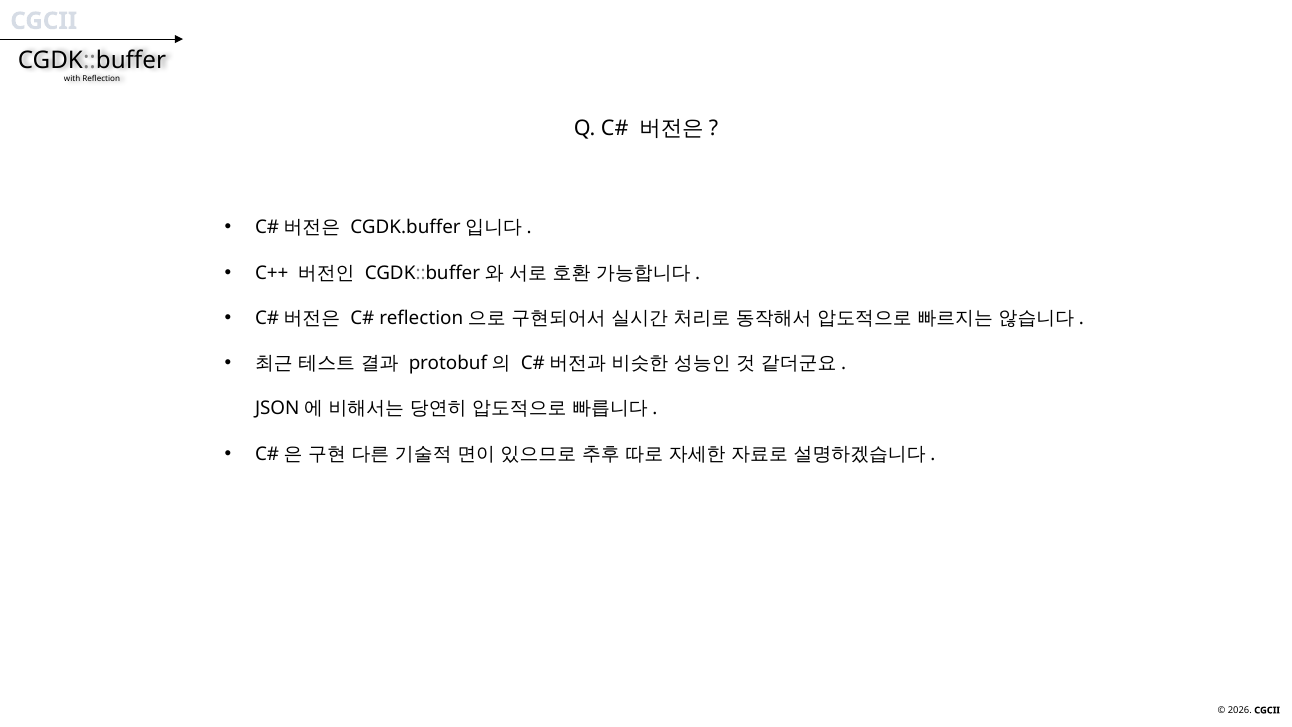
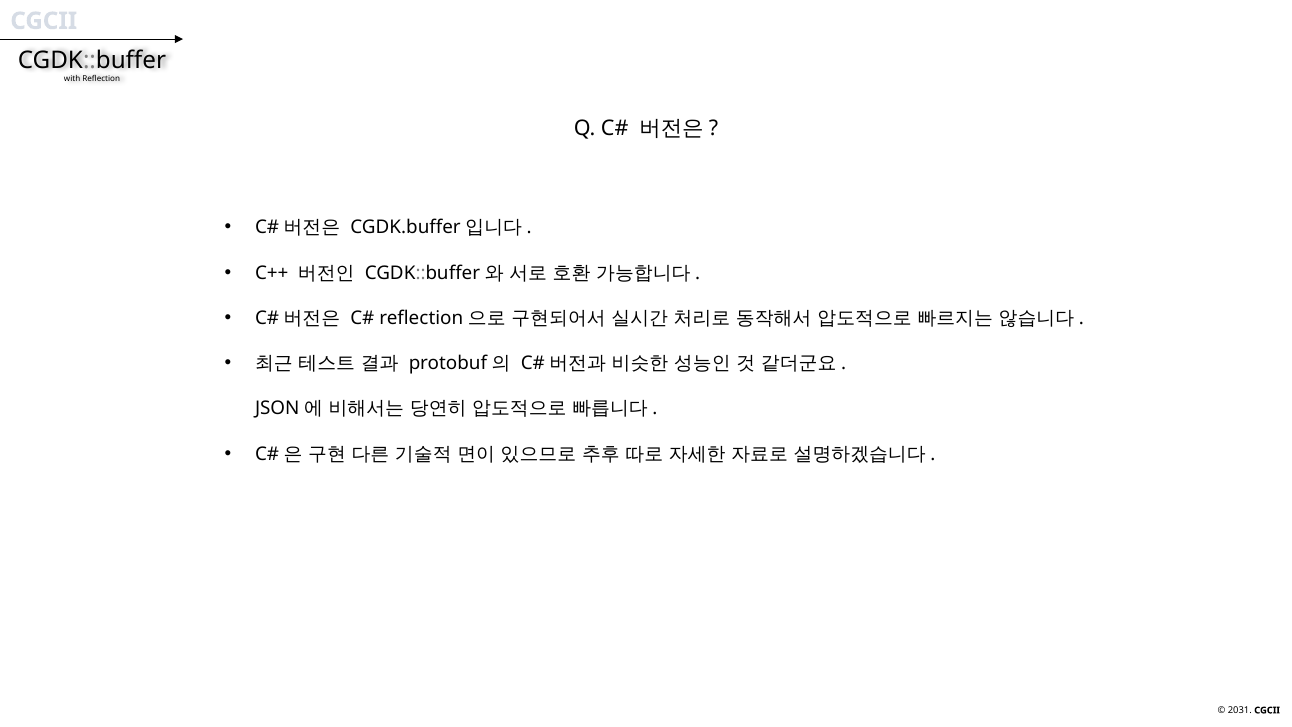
2026: 2026 -> 2031
